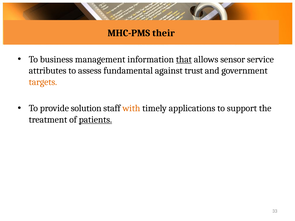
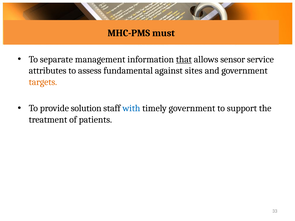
their: their -> must
business: business -> separate
trust: trust -> sites
with colour: orange -> blue
timely applications: applications -> government
patients underline: present -> none
